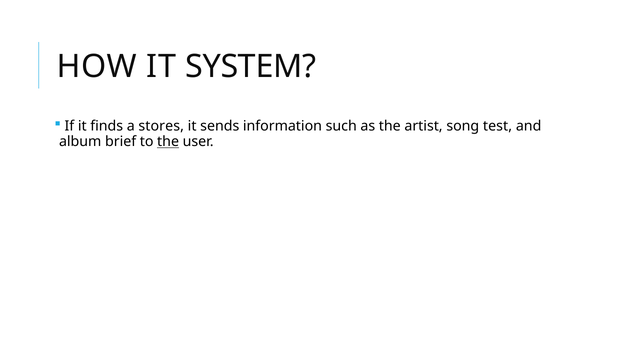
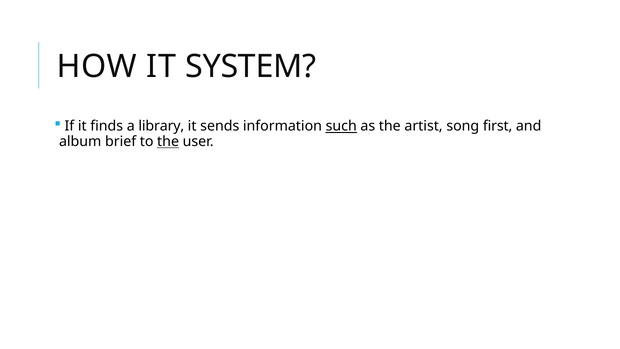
stores: stores -> library
such underline: none -> present
test: test -> first
